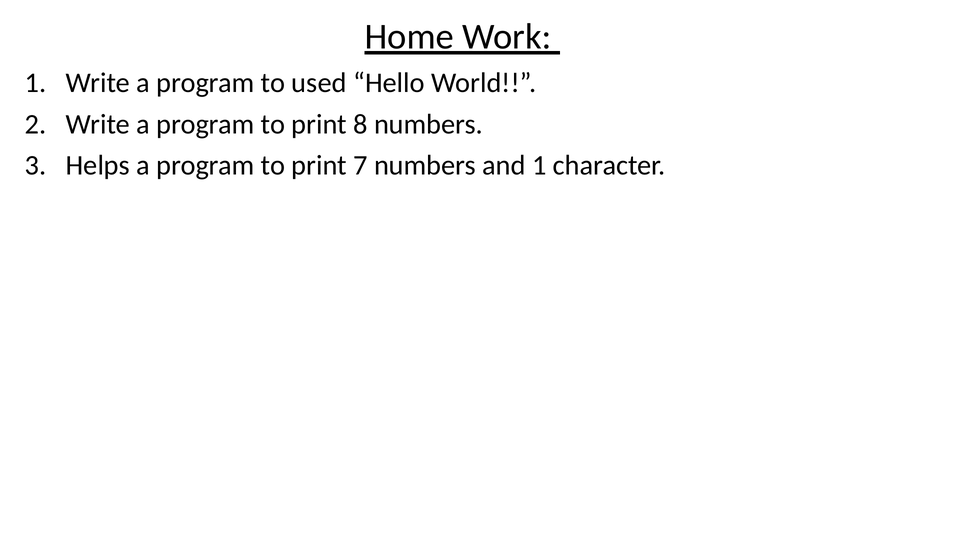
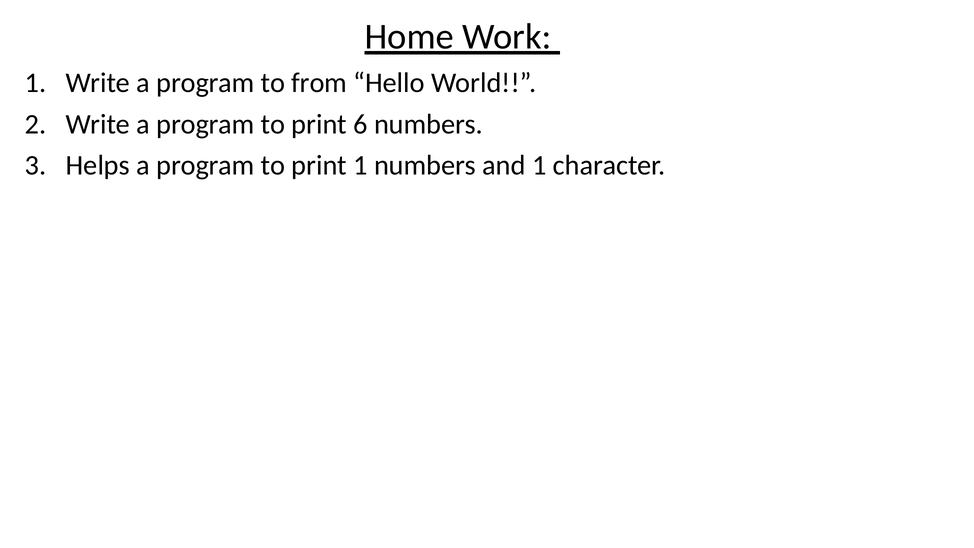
used: used -> from
8: 8 -> 6
print 7: 7 -> 1
